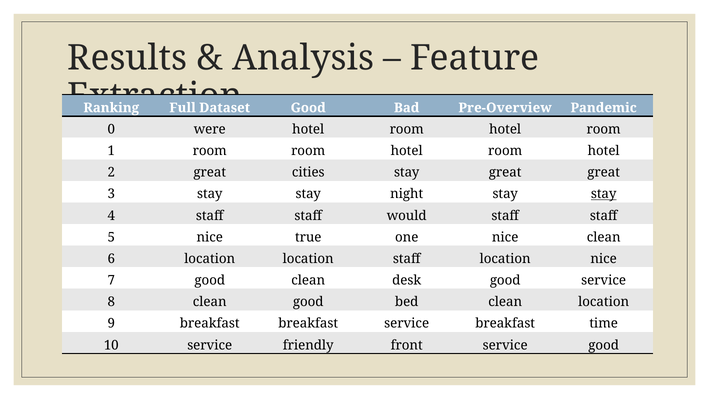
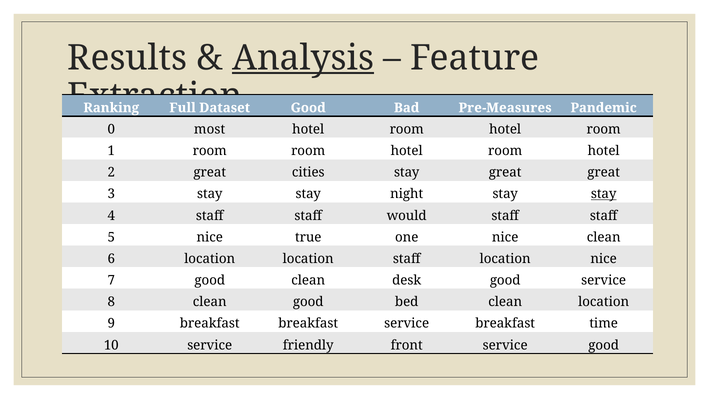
Analysis underline: none -> present
Pre-Overview: Pre-Overview -> Pre-Measures
were: were -> most
